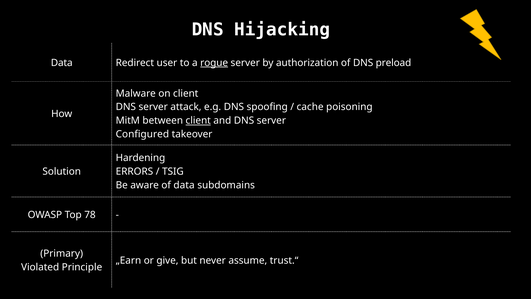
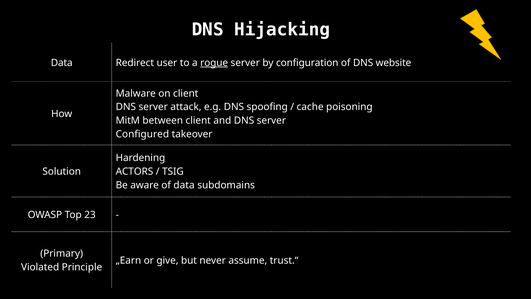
authorization: authorization -> configuration
preload: preload -> website
client at (198, 120) underline: present -> none
ERRORS: ERRORS -> ACTORS
78: 78 -> 23
